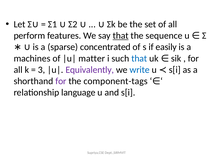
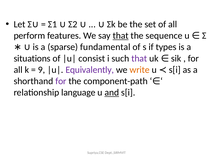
concentrated: concentrated -> fundamental
easily: easily -> types
machines: machines -> situations
matter: matter -> consist
that at (139, 58) colour: blue -> purple
3: 3 -> 9
write colour: blue -> orange
component-tags: component-tags -> component-path
and underline: none -> present
